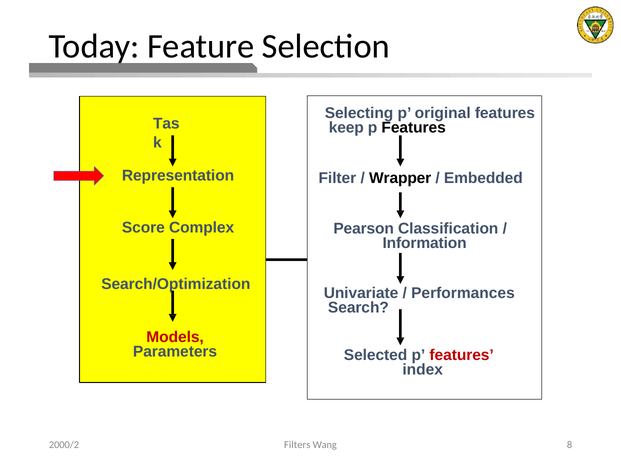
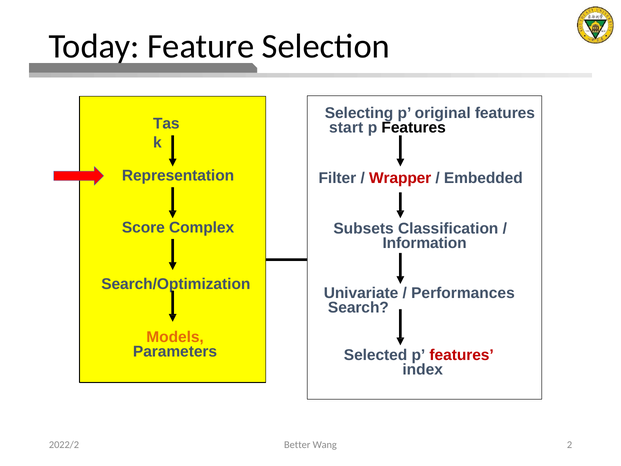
keep: keep -> start
Wrapper colour: black -> red
Pearson: Pearson -> Subsets
Models colour: red -> orange
Filters: Filters -> Better
8: 8 -> 2
2000/2: 2000/2 -> 2022/2
